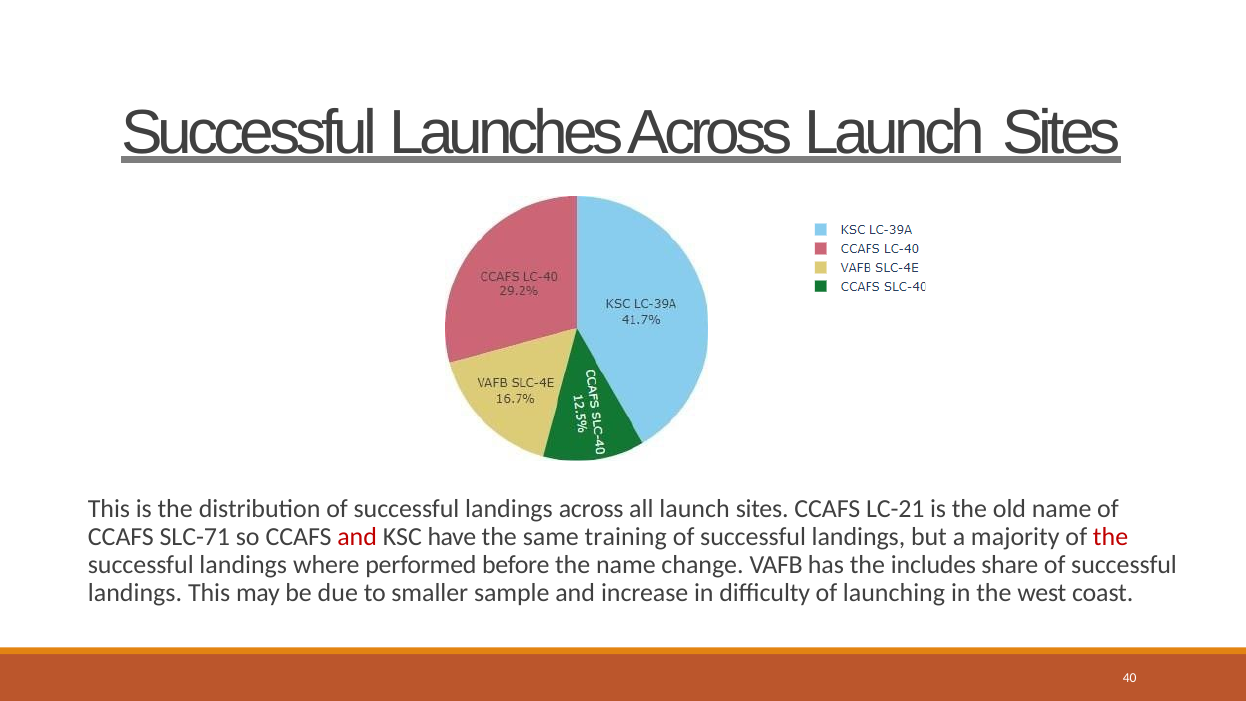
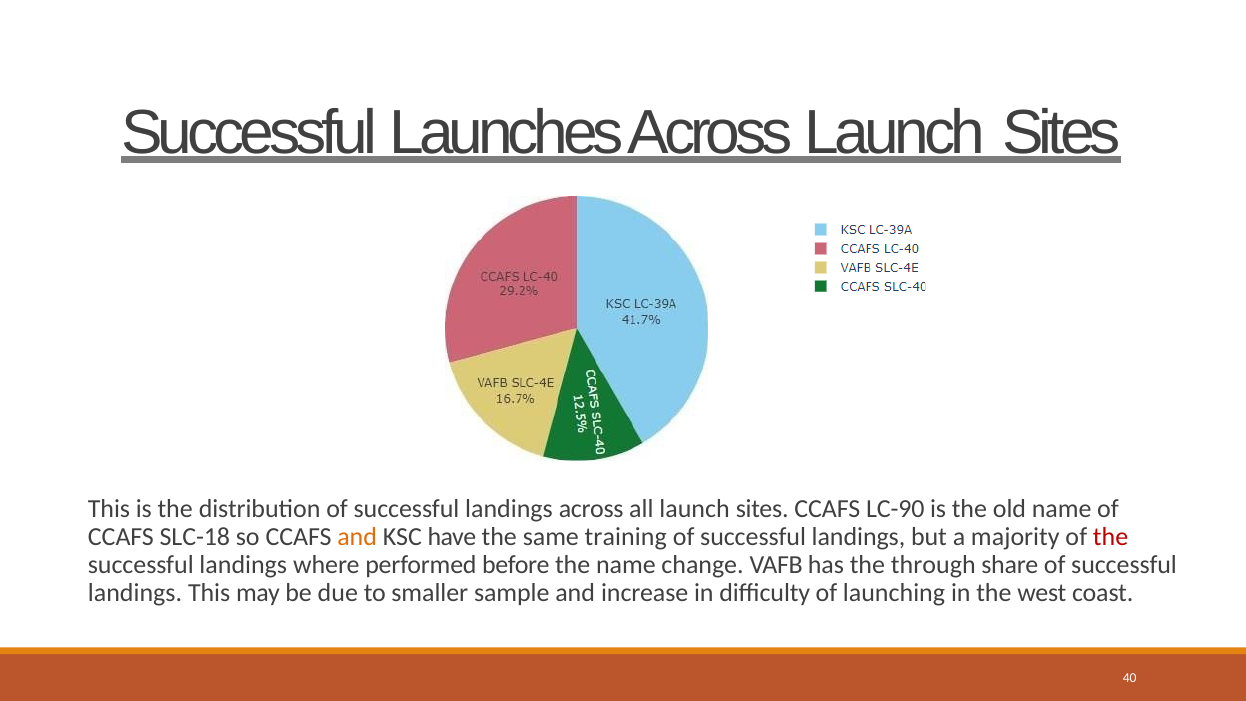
LC-21: LC-21 -> LC-90
SLC-71: SLC-71 -> SLC-18
and at (357, 536) colour: red -> orange
includes: includes -> through
